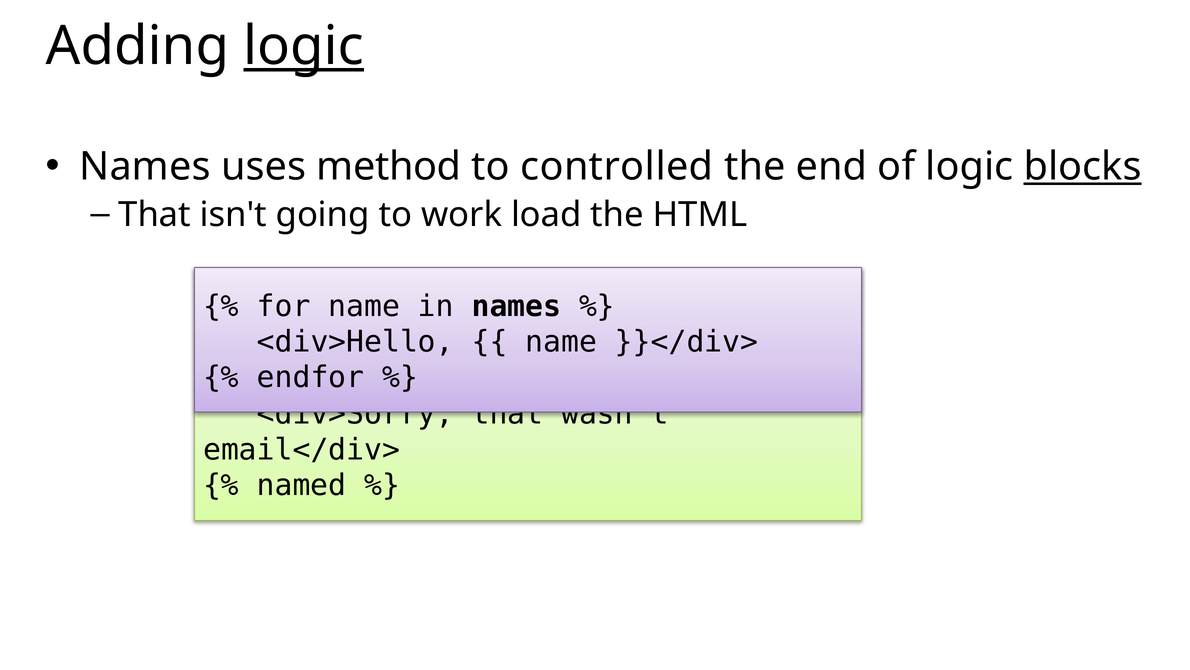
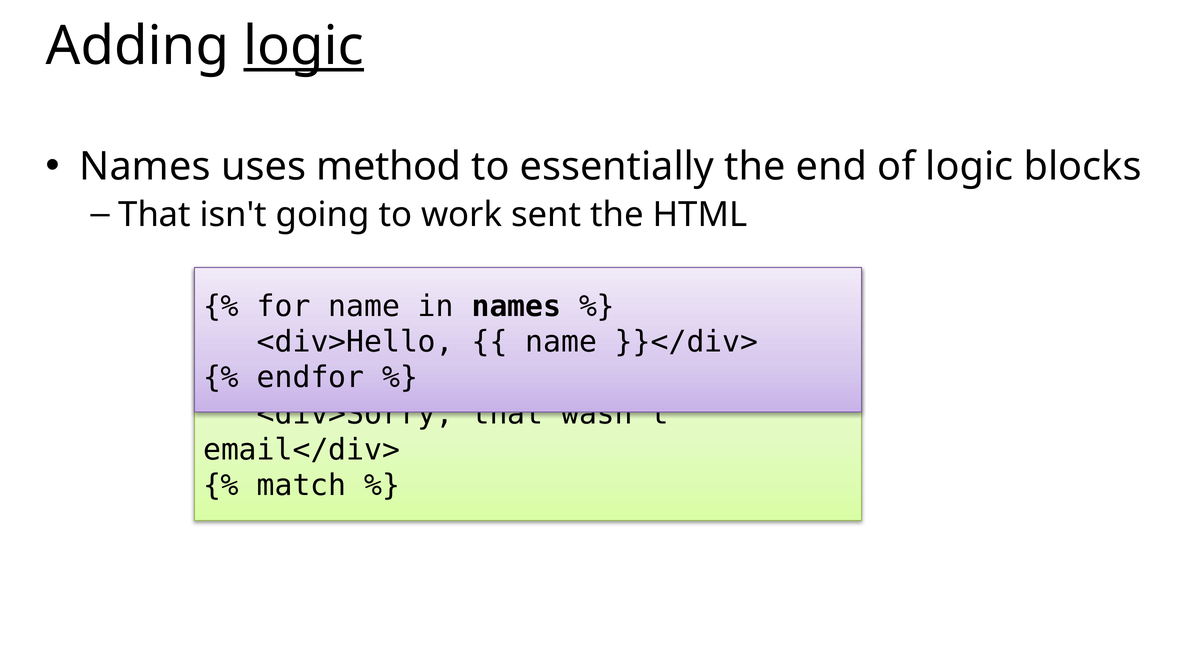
controlled: controlled -> essentially
blocks underline: present -> none
load: load -> sent
named: named -> match
